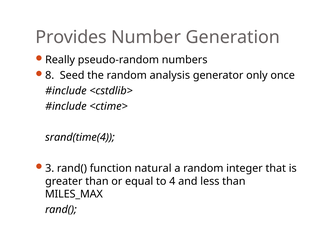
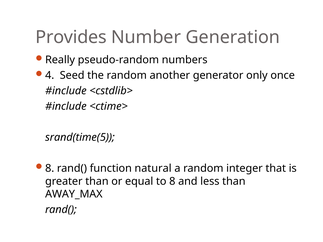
8: 8 -> 4
analysis: analysis -> another
srand(time(4: srand(time(4 -> srand(time(5
3 at (50, 168): 3 -> 8
to 4: 4 -> 8
MILES_MAX: MILES_MAX -> AWAY_MAX
